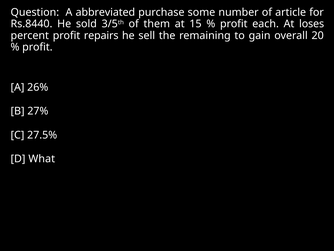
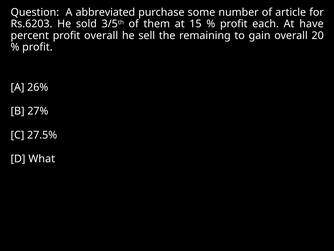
Rs.8440: Rs.8440 -> Rs.6203
loses: loses -> have
profit repairs: repairs -> overall
